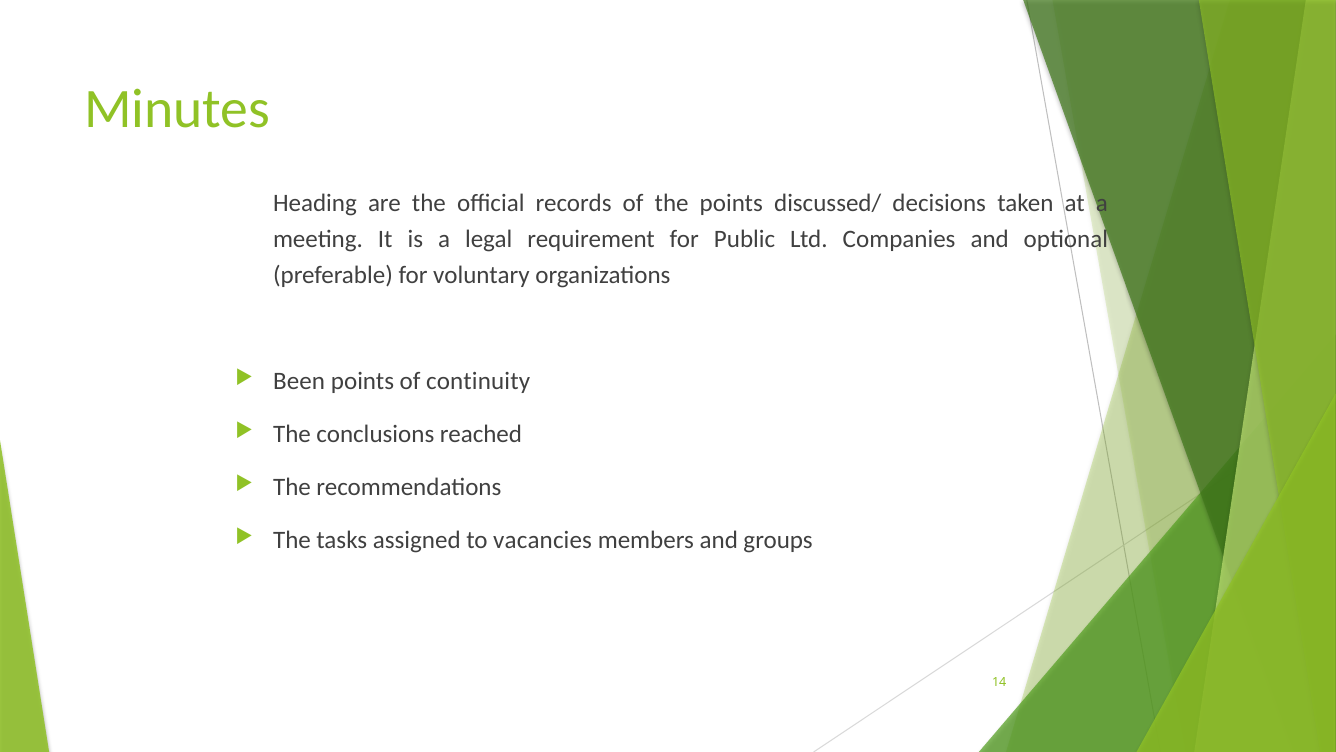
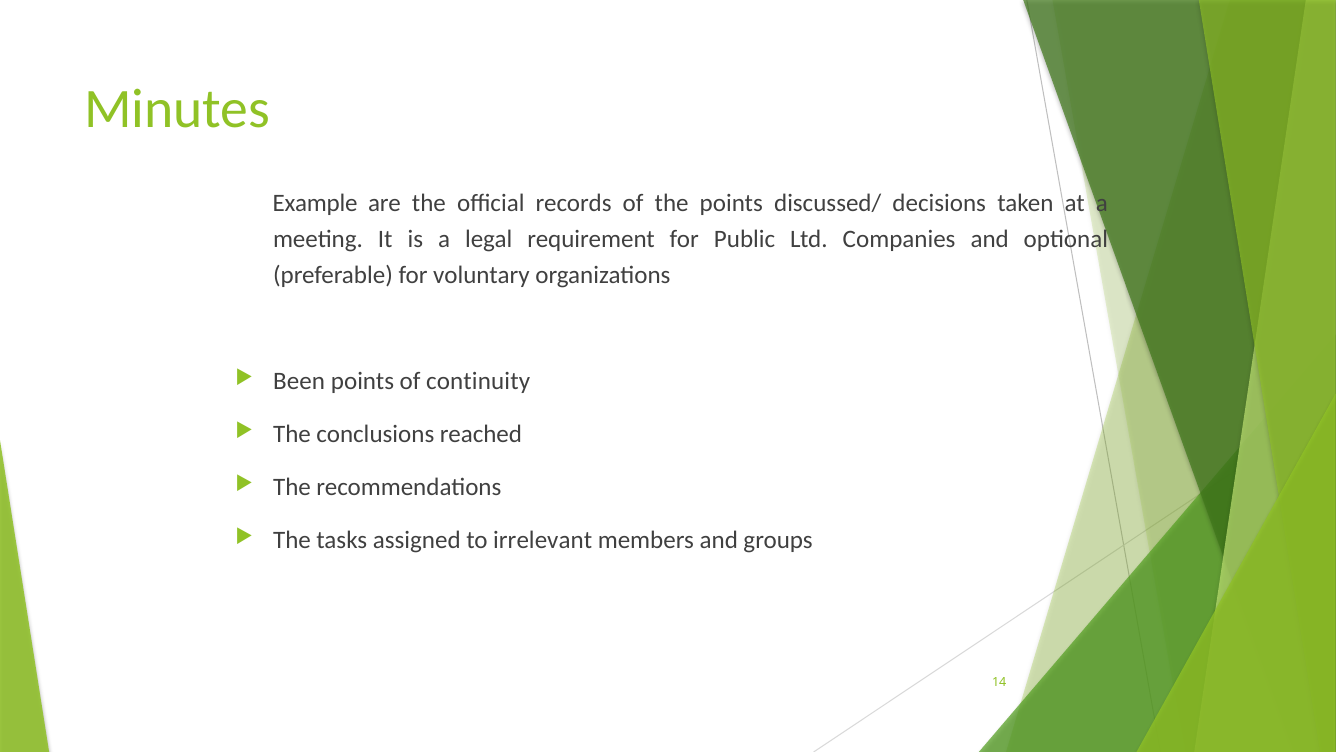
Heading: Heading -> Example
vacancies: vacancies -> irrelevant
